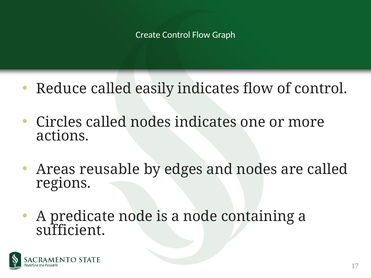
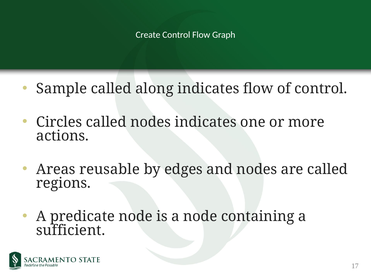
Reduce: Reduce -> Sample
easily: easily -> along
